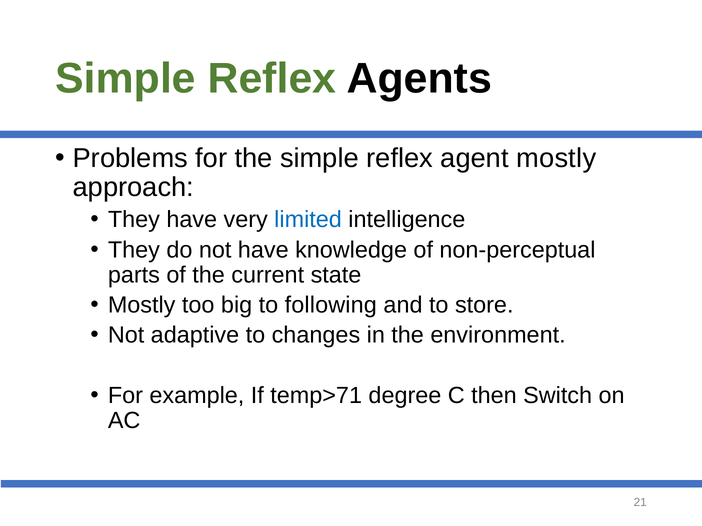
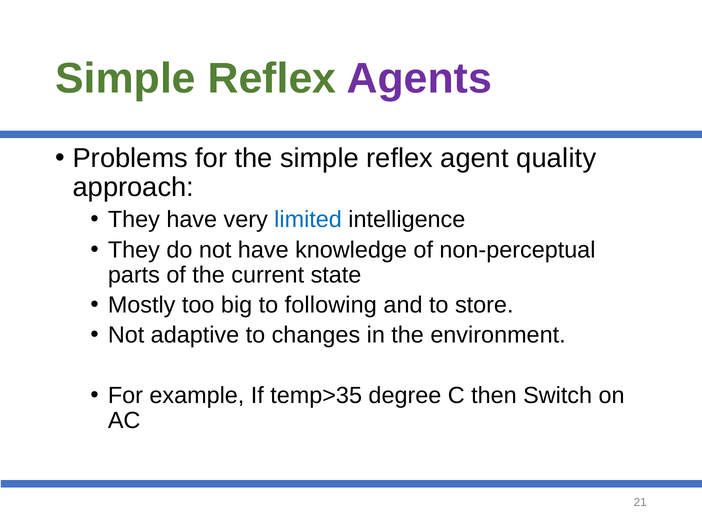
Agents colour: black -> purple
agent mostly: mostly -> quality
temp>71: temp>71 -> temp>35
